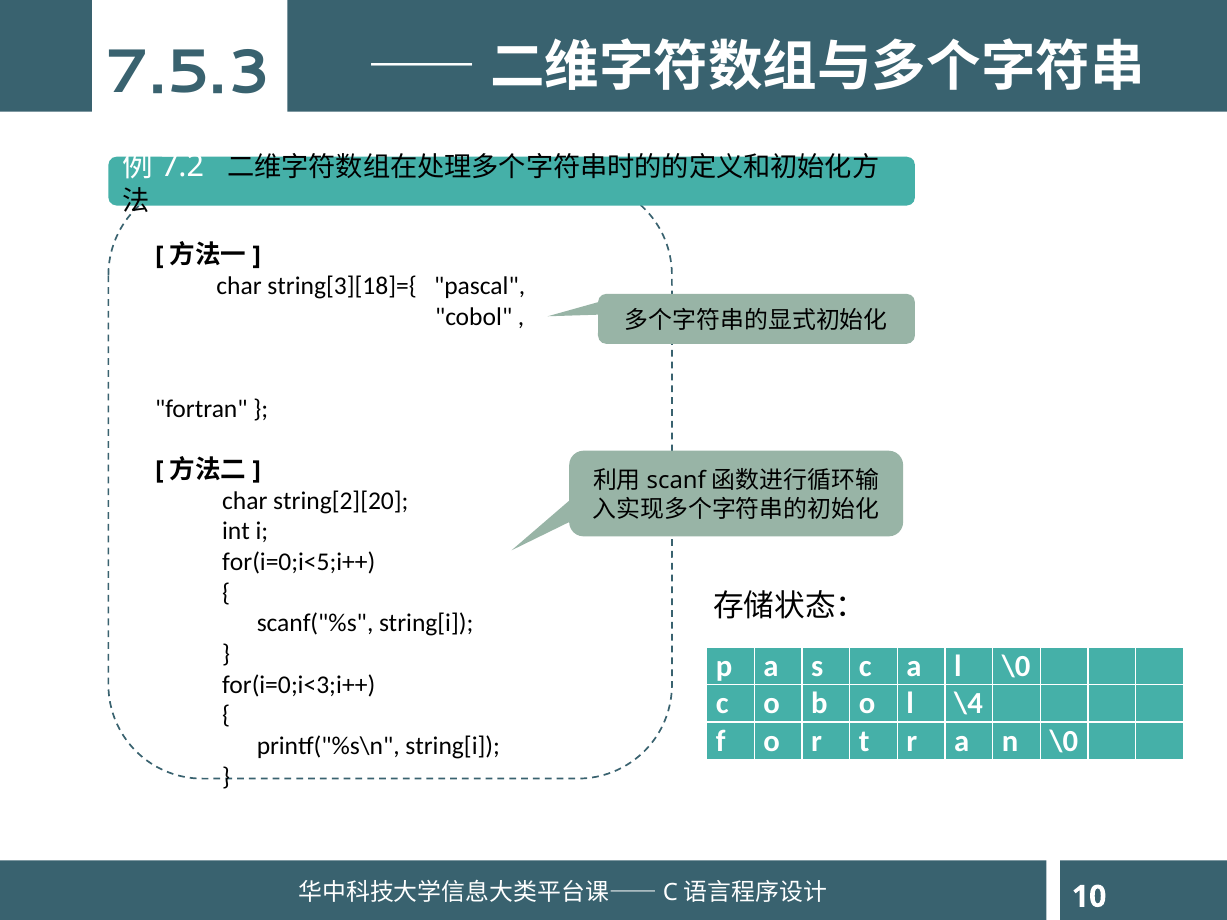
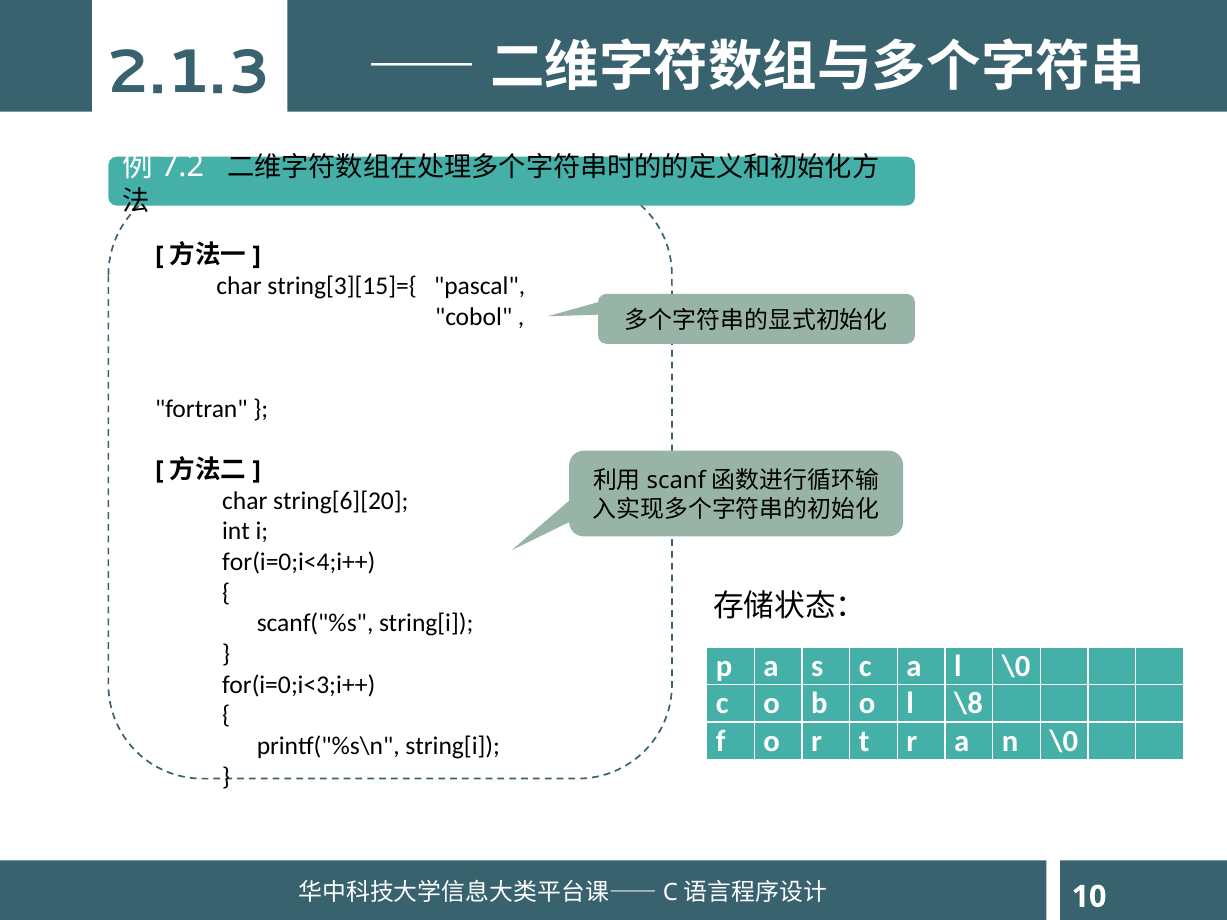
7.5.3: 7.5.3 -> 2.1.3
string[3][18]={: string[3][18]={ -> string[3][15]={
string[2][20: string[2][20 -> string[6][20
for(i=0;i<5;i++: for(i=0;i<5;i++ -> for(i=0;i<4;i++
\4: \4 -> \8
